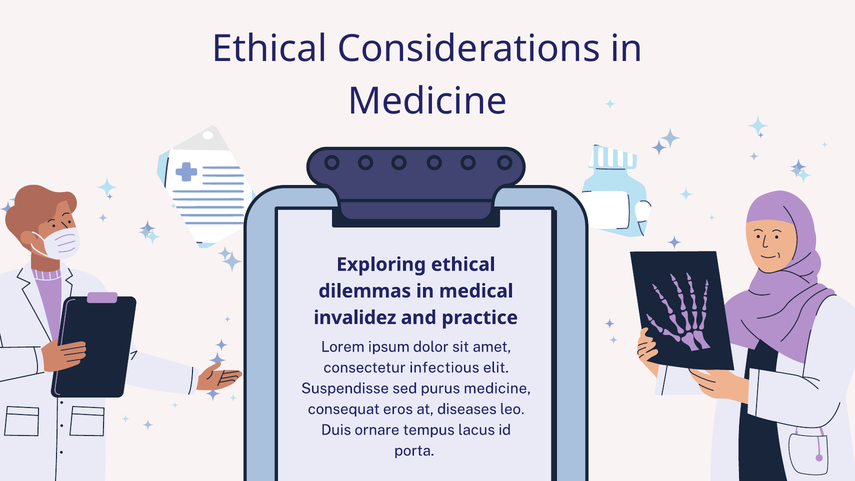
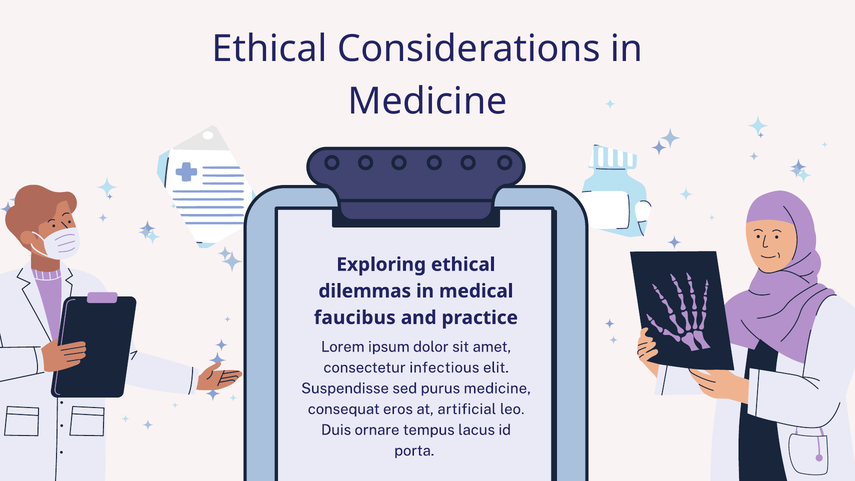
invalidez: invalidez -> faucibus
diseases: diseases -> artificial
